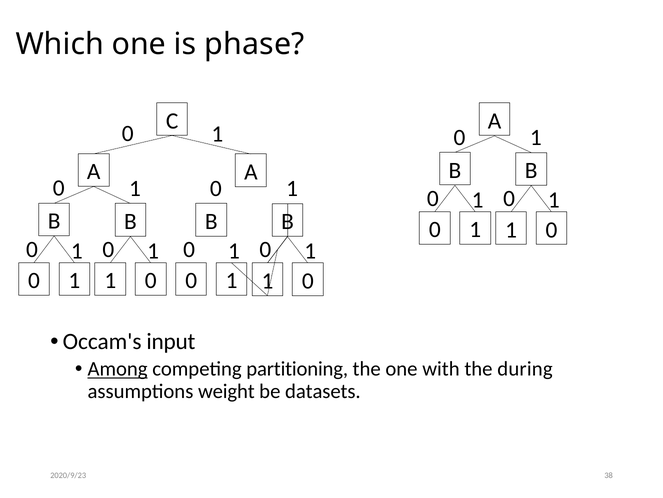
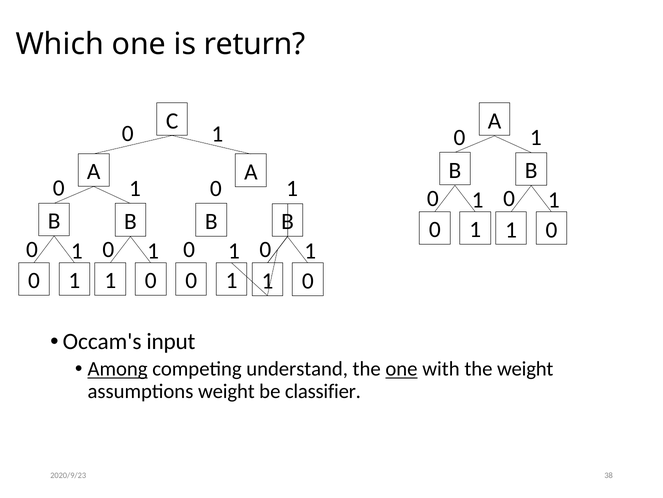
phase: phase -> return
partitioning: partitioning -> understand
one at (401, 368) underline: none -> present
the during: during -> weight
datasets: datasets -> classifier
